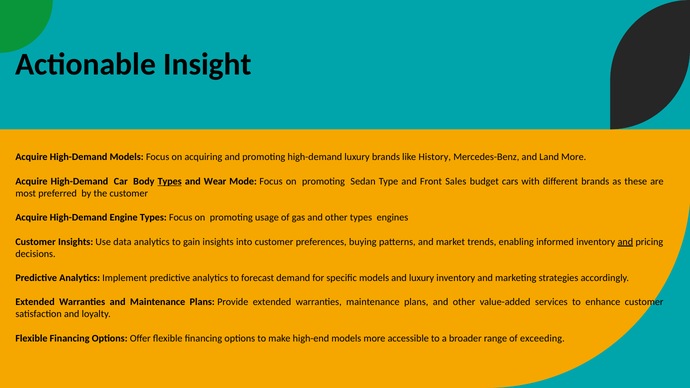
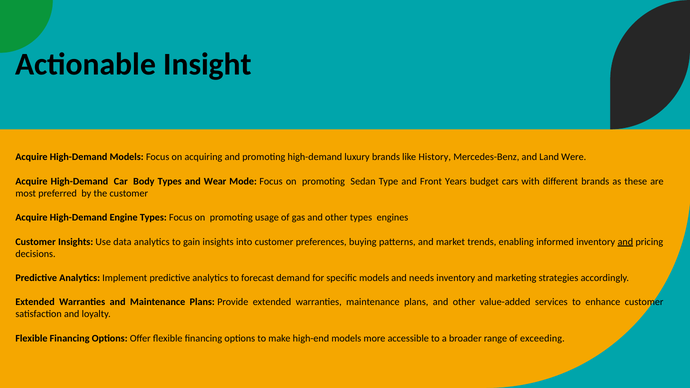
Land More: More -> Were
Types at (170, 181) underline: present -> none
Sales: Sales -> Years
and luxury: luxury -> needs
